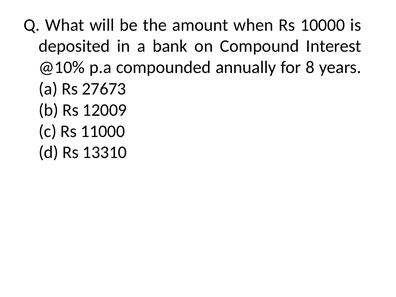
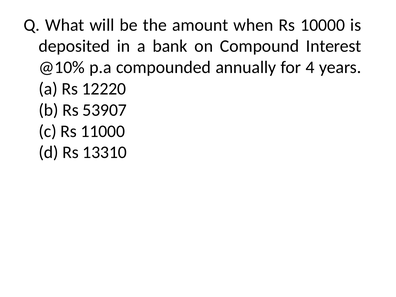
8: 8 -> 4
27673: 27673 -> 12220
12009: 12009 -> 53907
